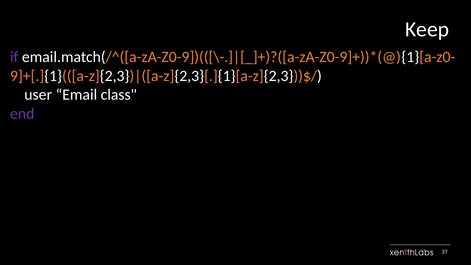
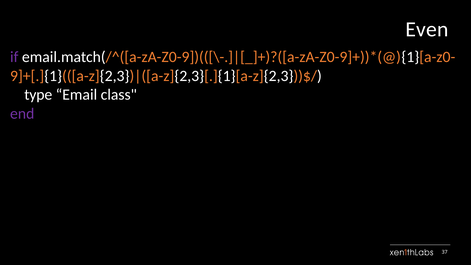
Keep: Keep -> Even
user: user -> type
